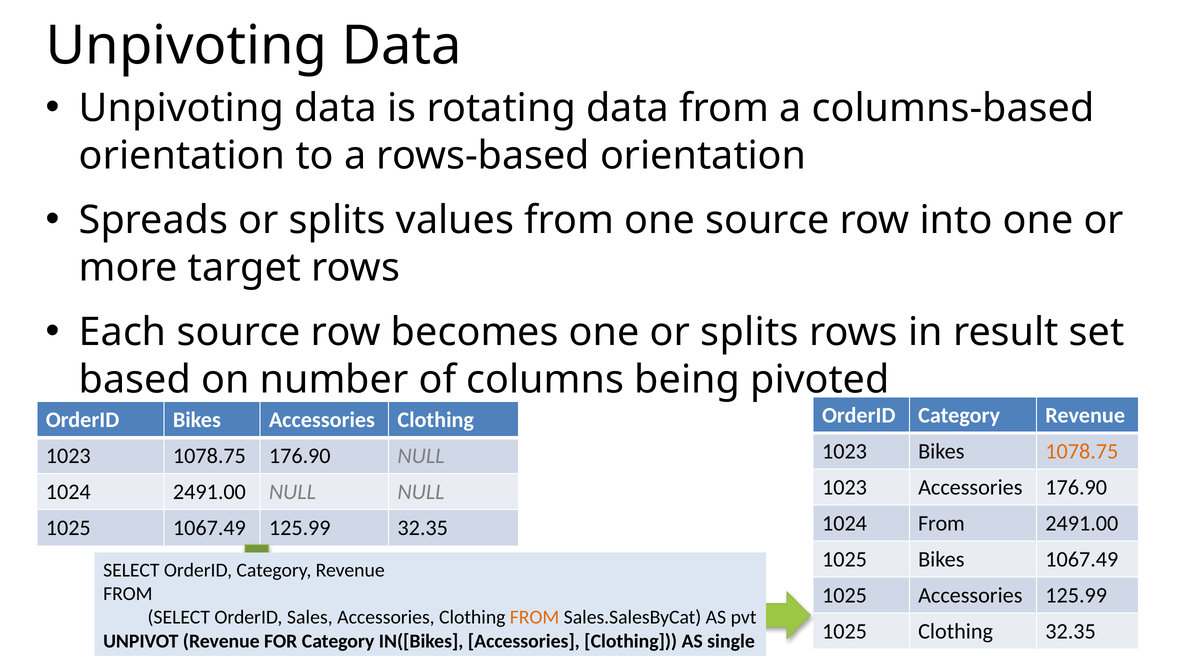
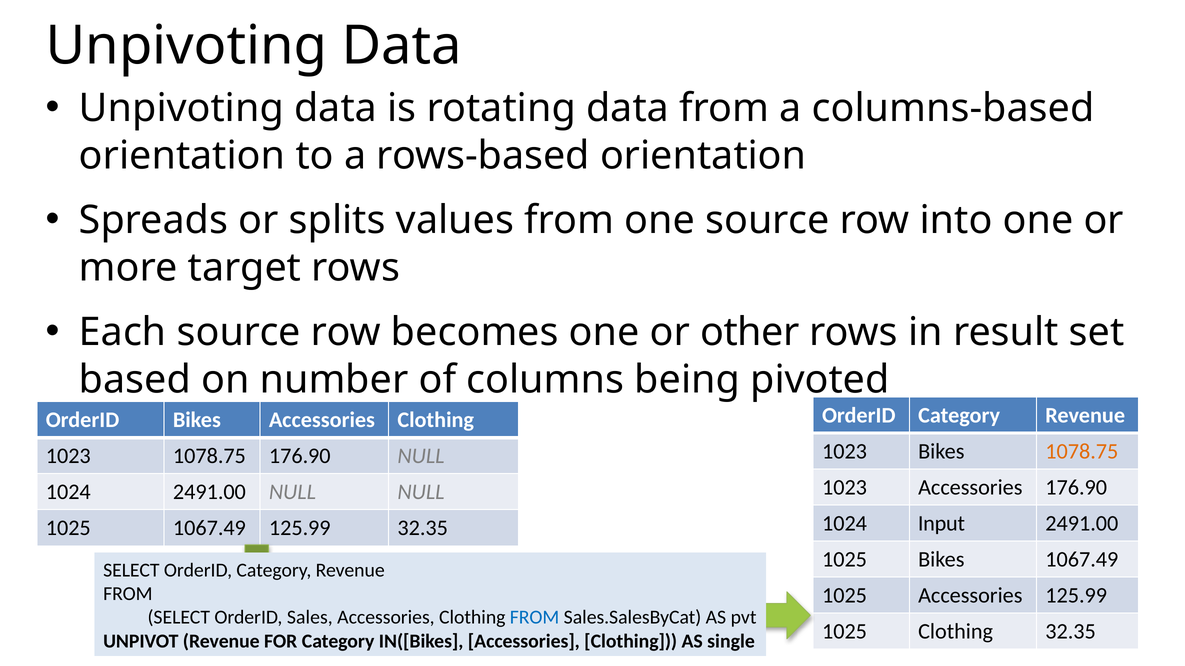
one or splits: splits -> other
1024 From: From -> Input
FROM at (535, 618) colour: orange -> blue
